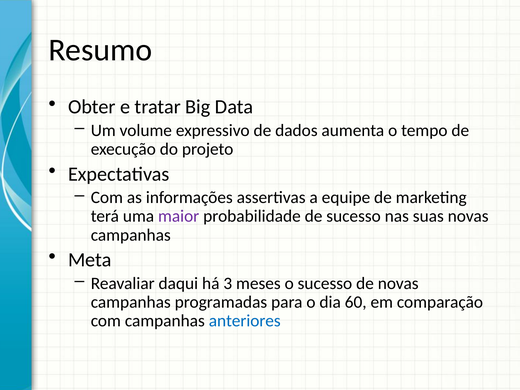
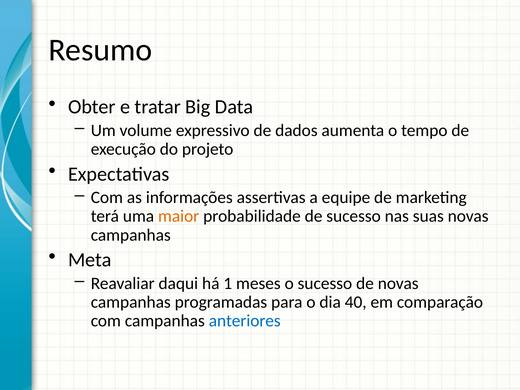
maior colour: purple -> orange
3: 3 -> 1
60: 60 -> 40
